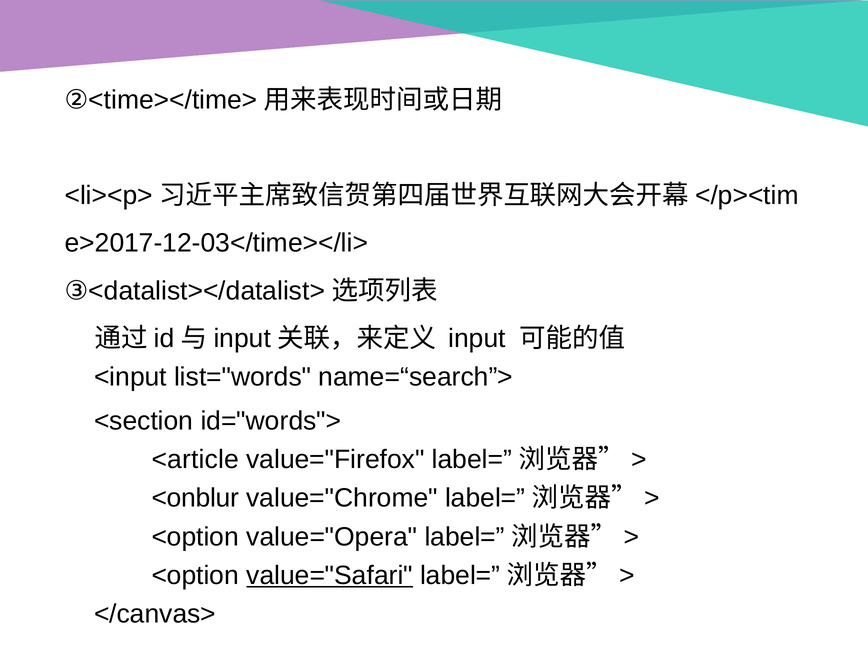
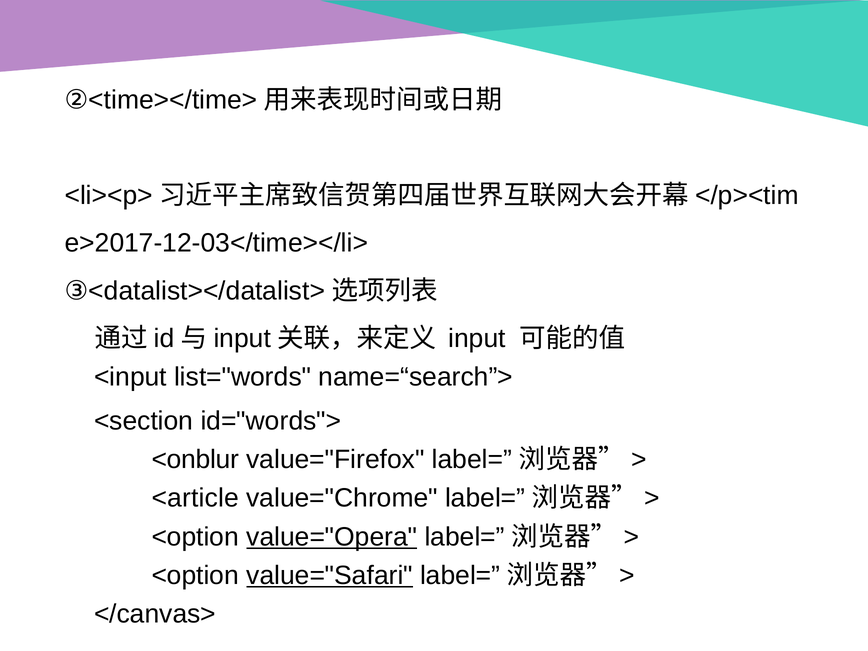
<article: <article -> <onblur
<onblur: <onblur -> <article
value="Opera underline: none -> present
